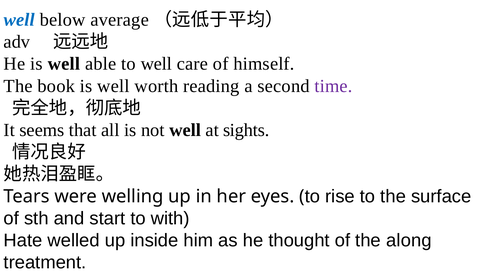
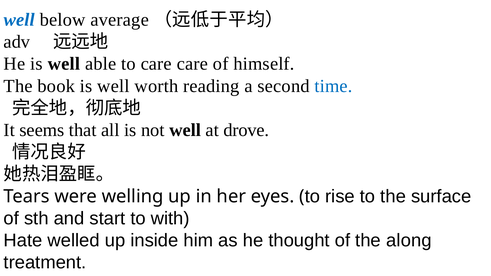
to well: well -> care
time colour: purple -> blue
sights: sights -> drove
